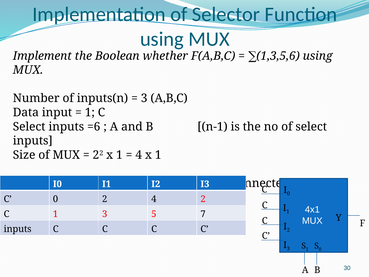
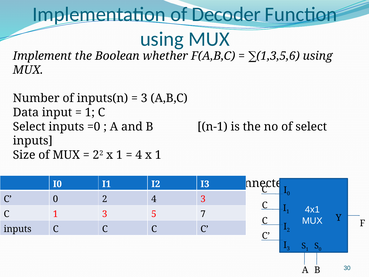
Selector: Selector -> Decoder
=6: =6 -> =0
4 2: 2 -> 3
